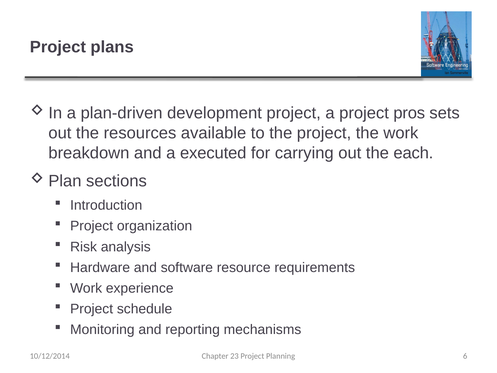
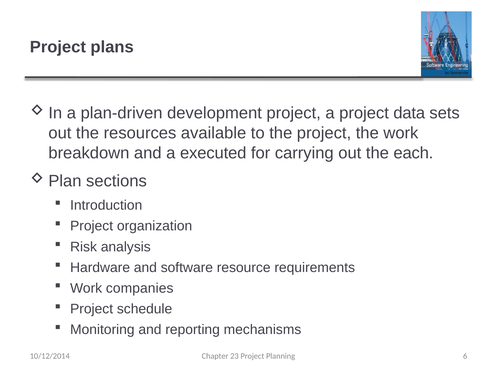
pros: pros -> data
experience: experience -> companies
